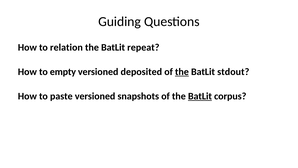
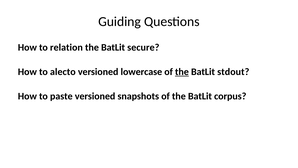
repeat: repeat -> secure
empty: empty -> alecto
deposited: deposited -> lowercase
BatLit at (200, 96) underline: present -> none
